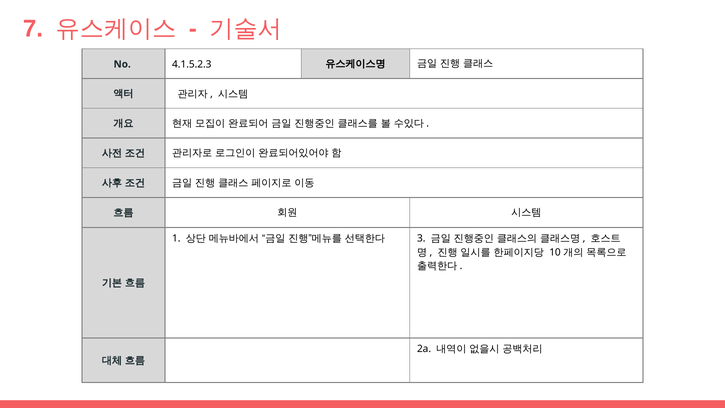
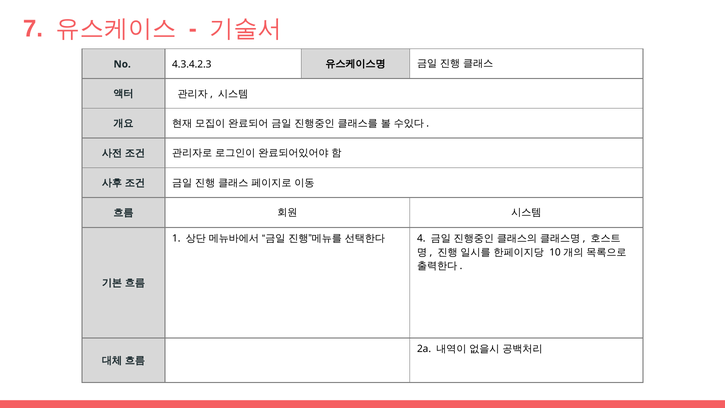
4.1.5.2.3: 4.1.5.2.3 -> 4.3.4.2.3
3: 3 -> 4
